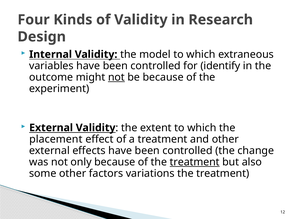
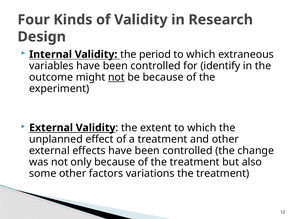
model: model -> period
placement: placement -> unplanned
treatment at (195, 162) underline: present -> none
